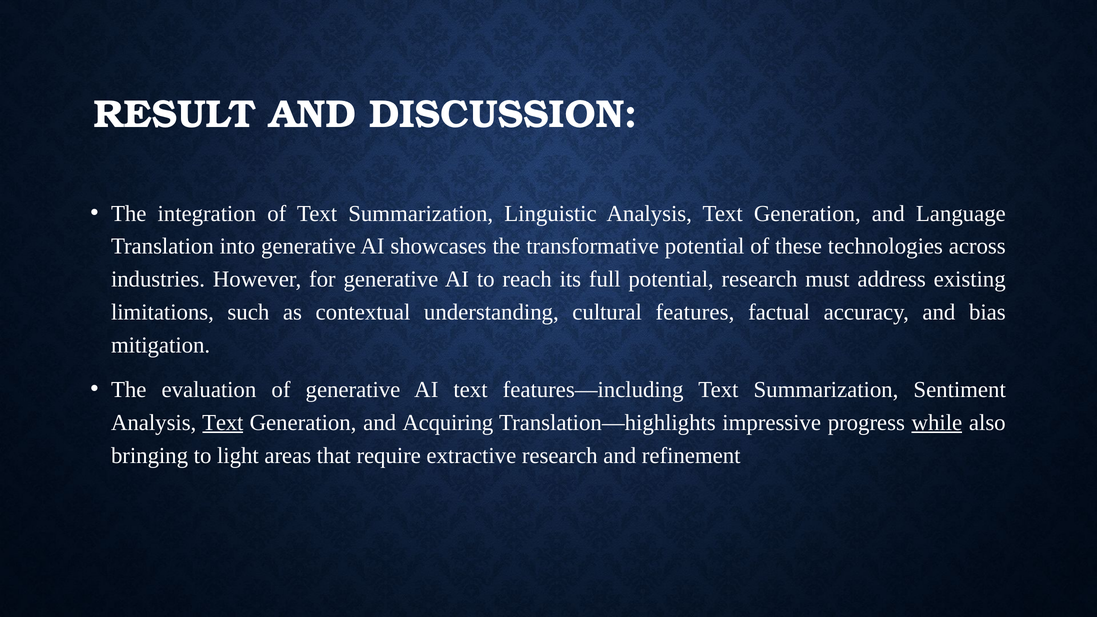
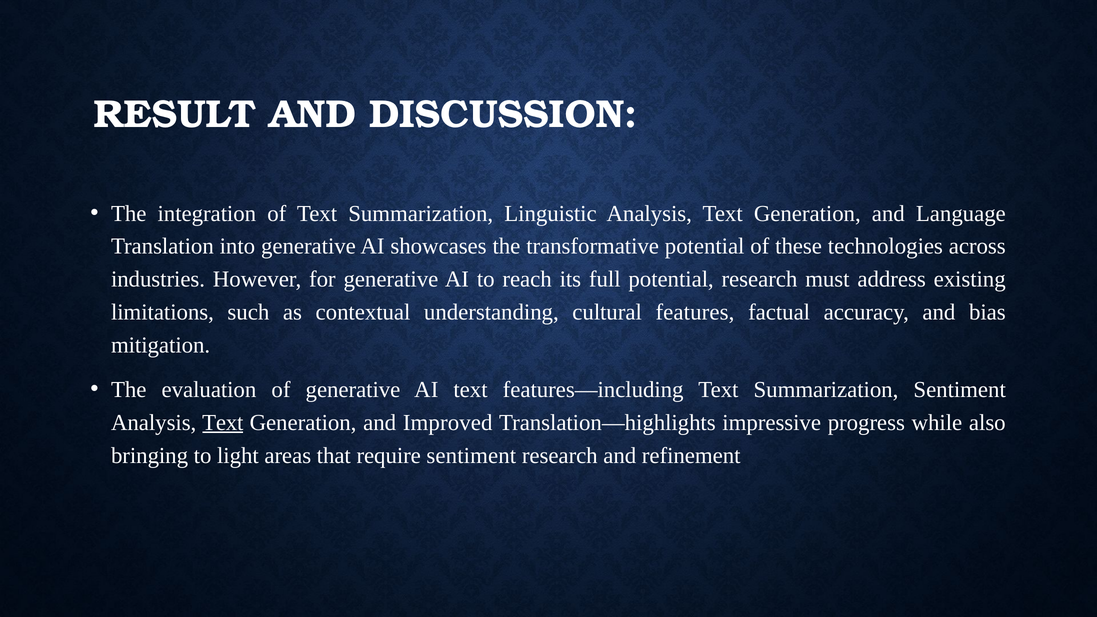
Acquiring: Acquiring -> Improved
while underline: present -> none
require extractive: extractive -> sentiment
